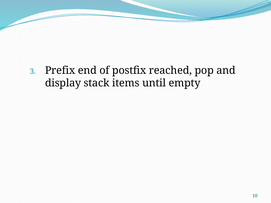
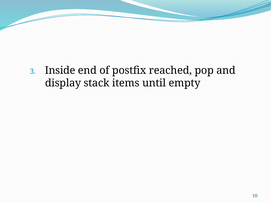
Prefix: Prefix -> Inside
